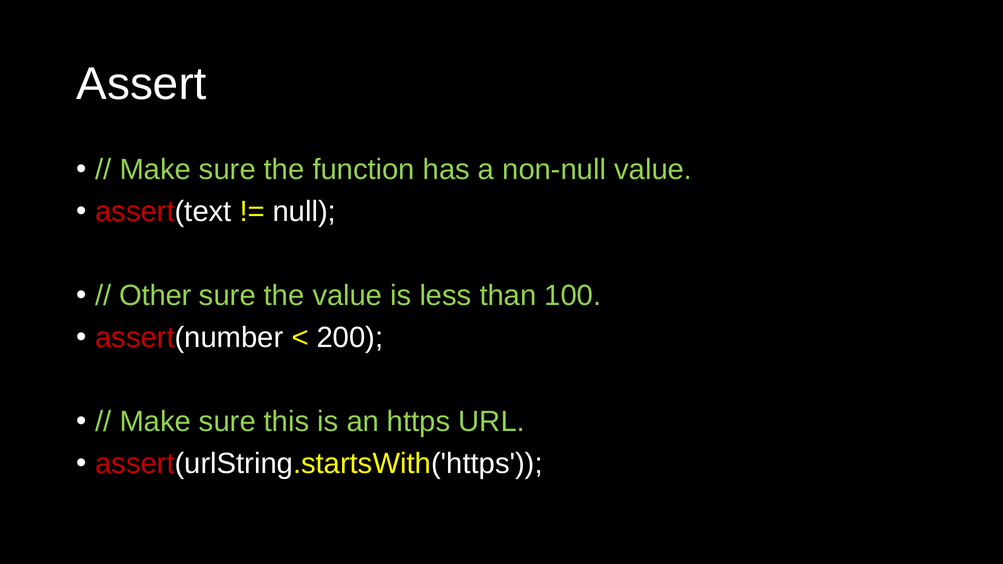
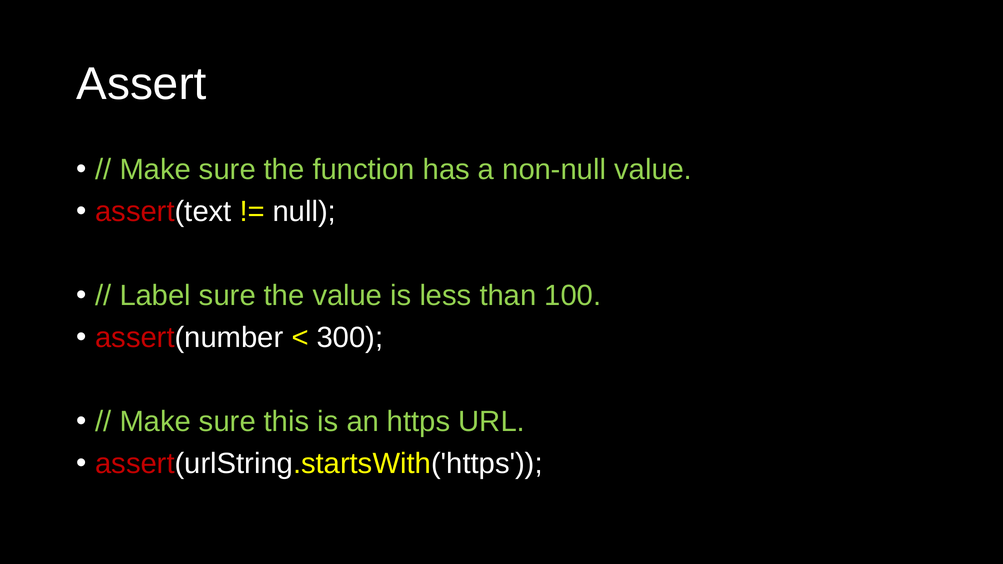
Other: Other -> Label
200: 200 -> 300
